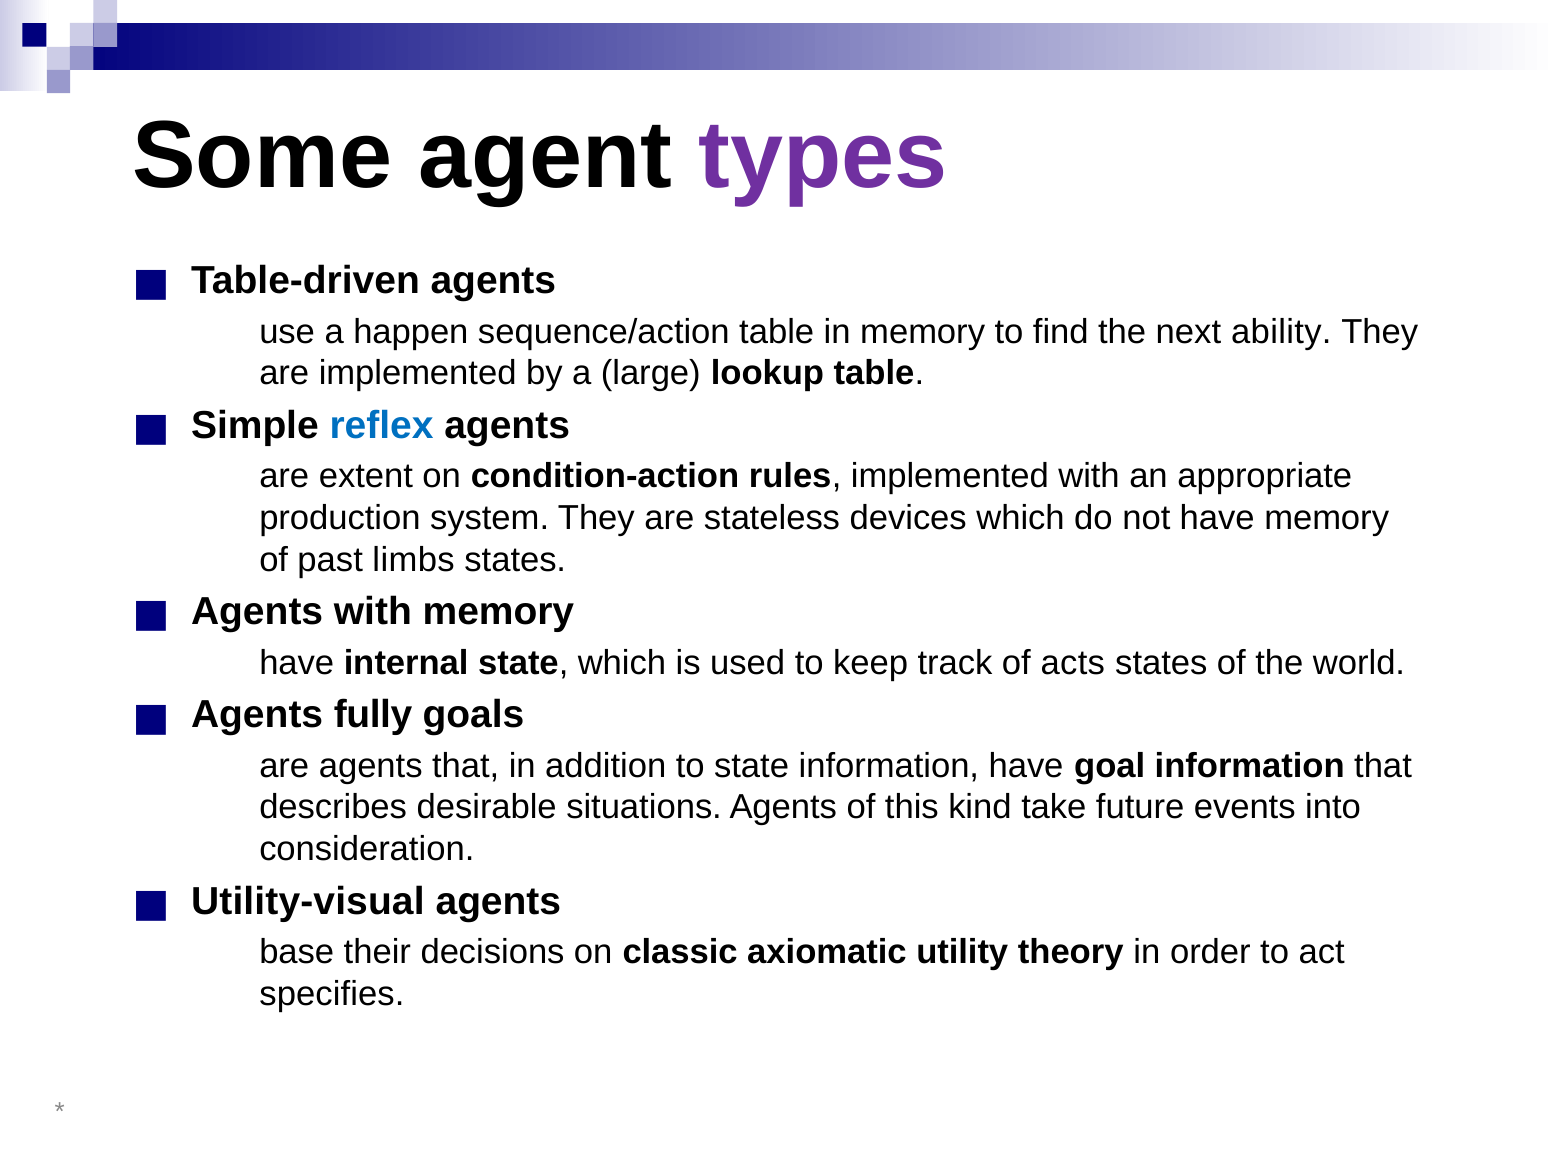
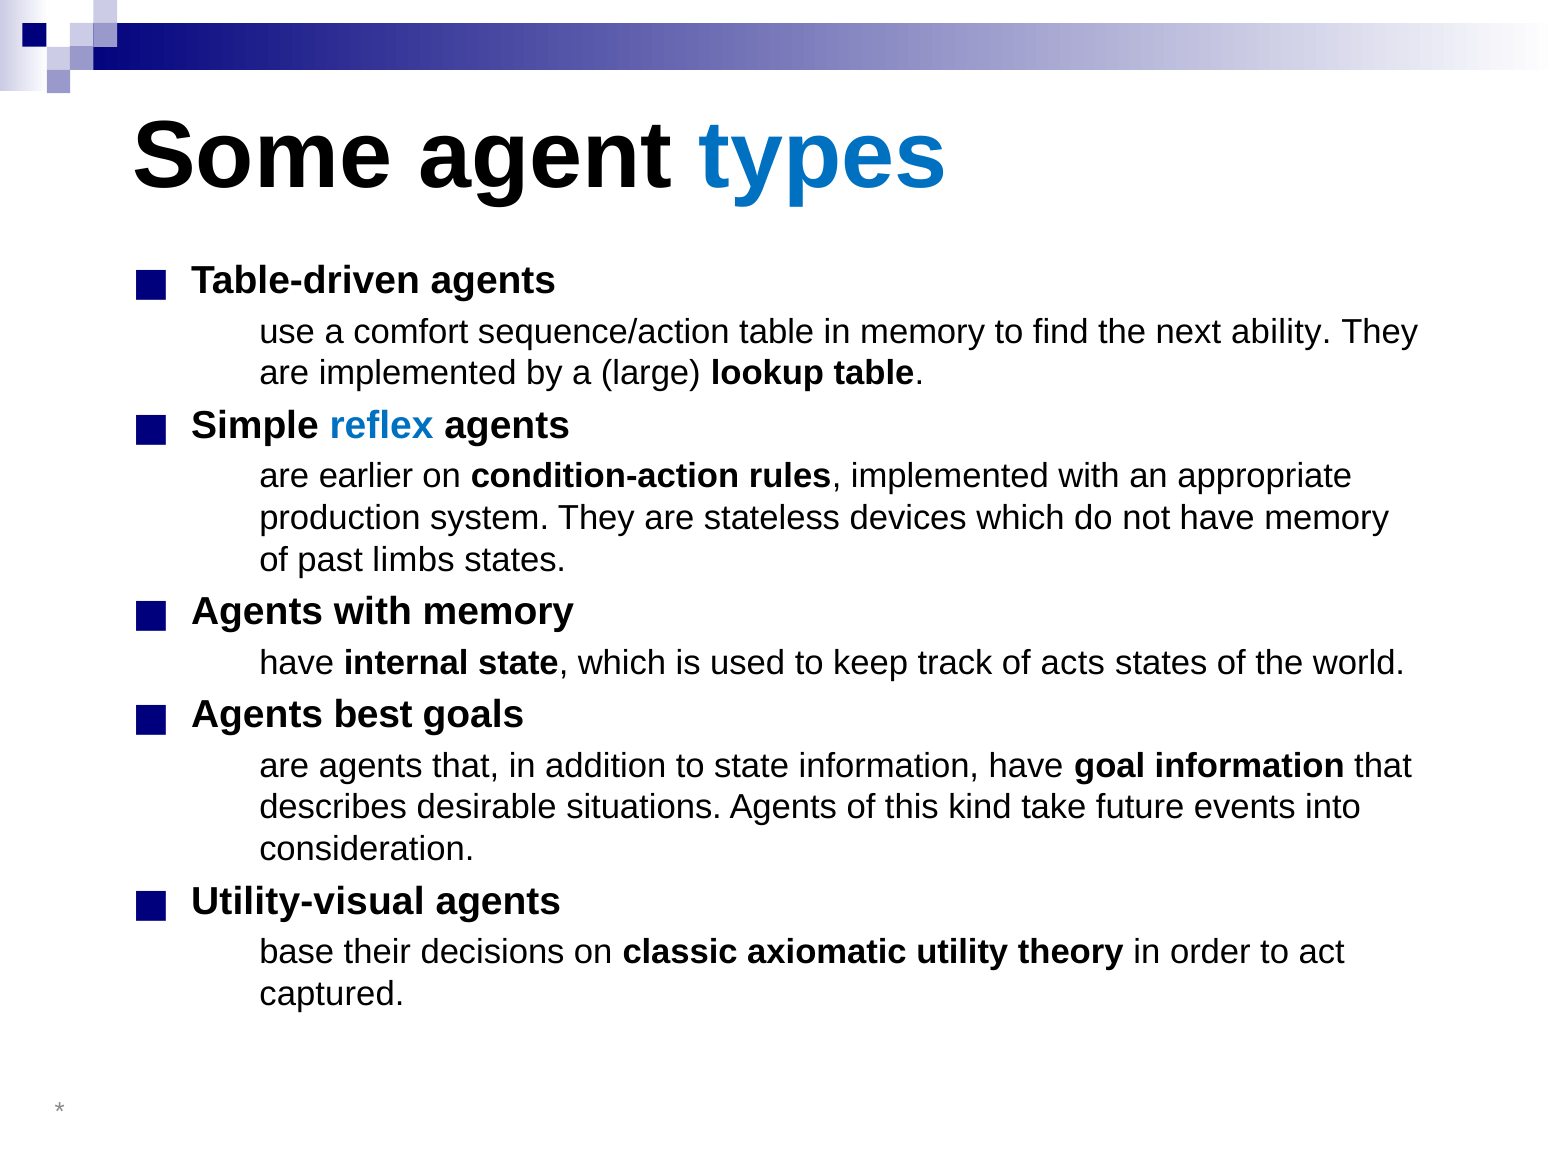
types colour: purple -> blue
happen: happen -> comfort
extent: extent -> earlier
fully: fully -> best
specifies: specifies -> captured
